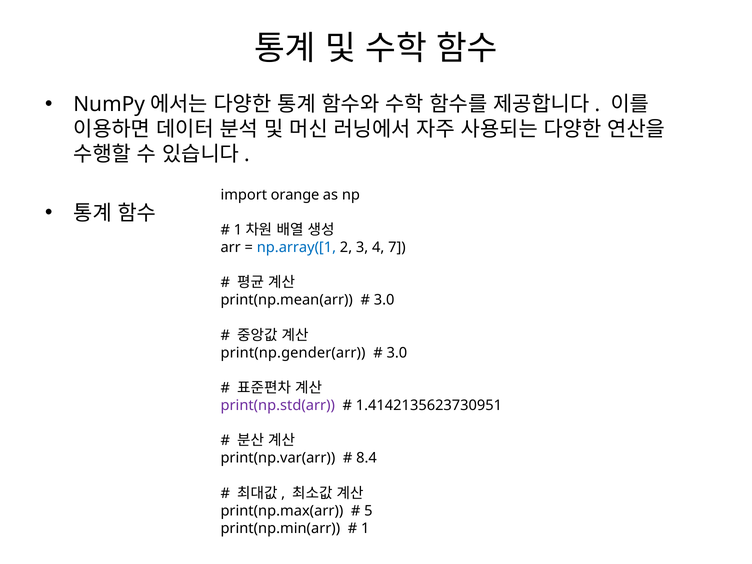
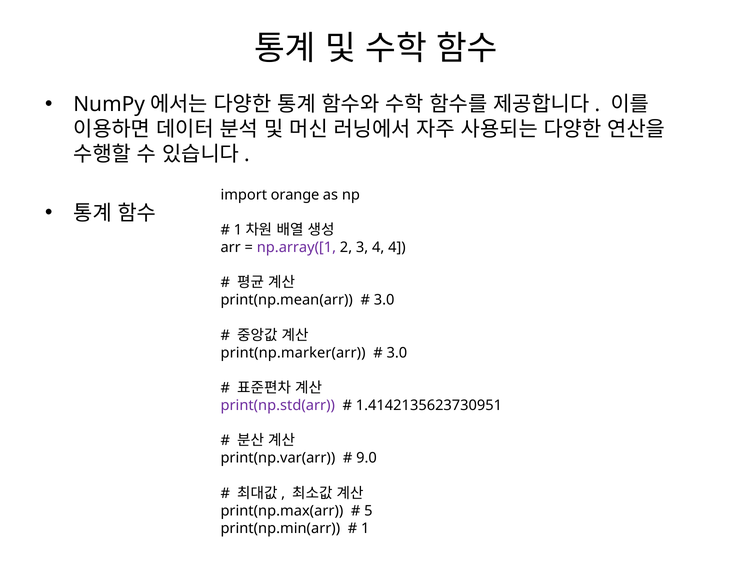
np.array([1 colour: blue -> purple
4 7: 7 -> 4
print(np.gender(arr: print(np.gender(arr -> print(np.marker(arr
8.4: 8.4 -> 9.0
